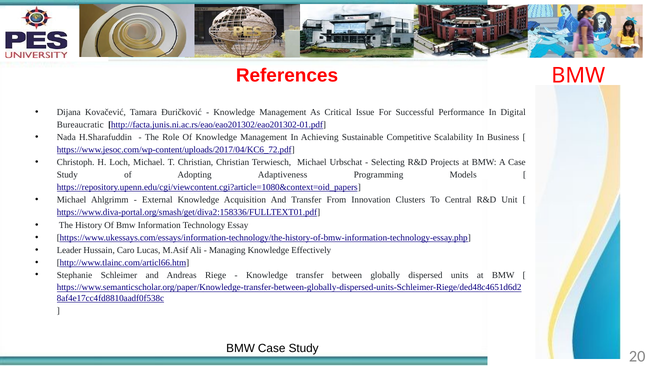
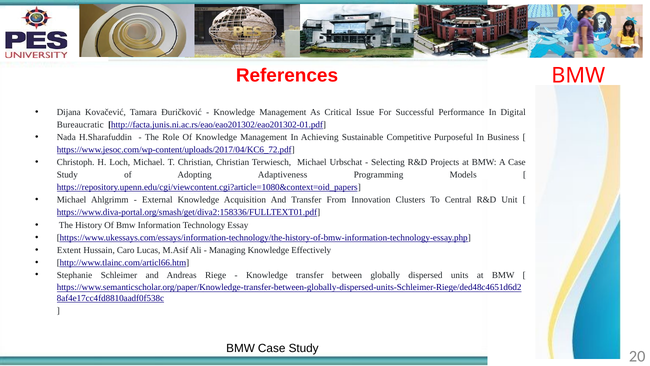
Scalability: Scalability -> Purposeful
Leader: Leader -> Extent
